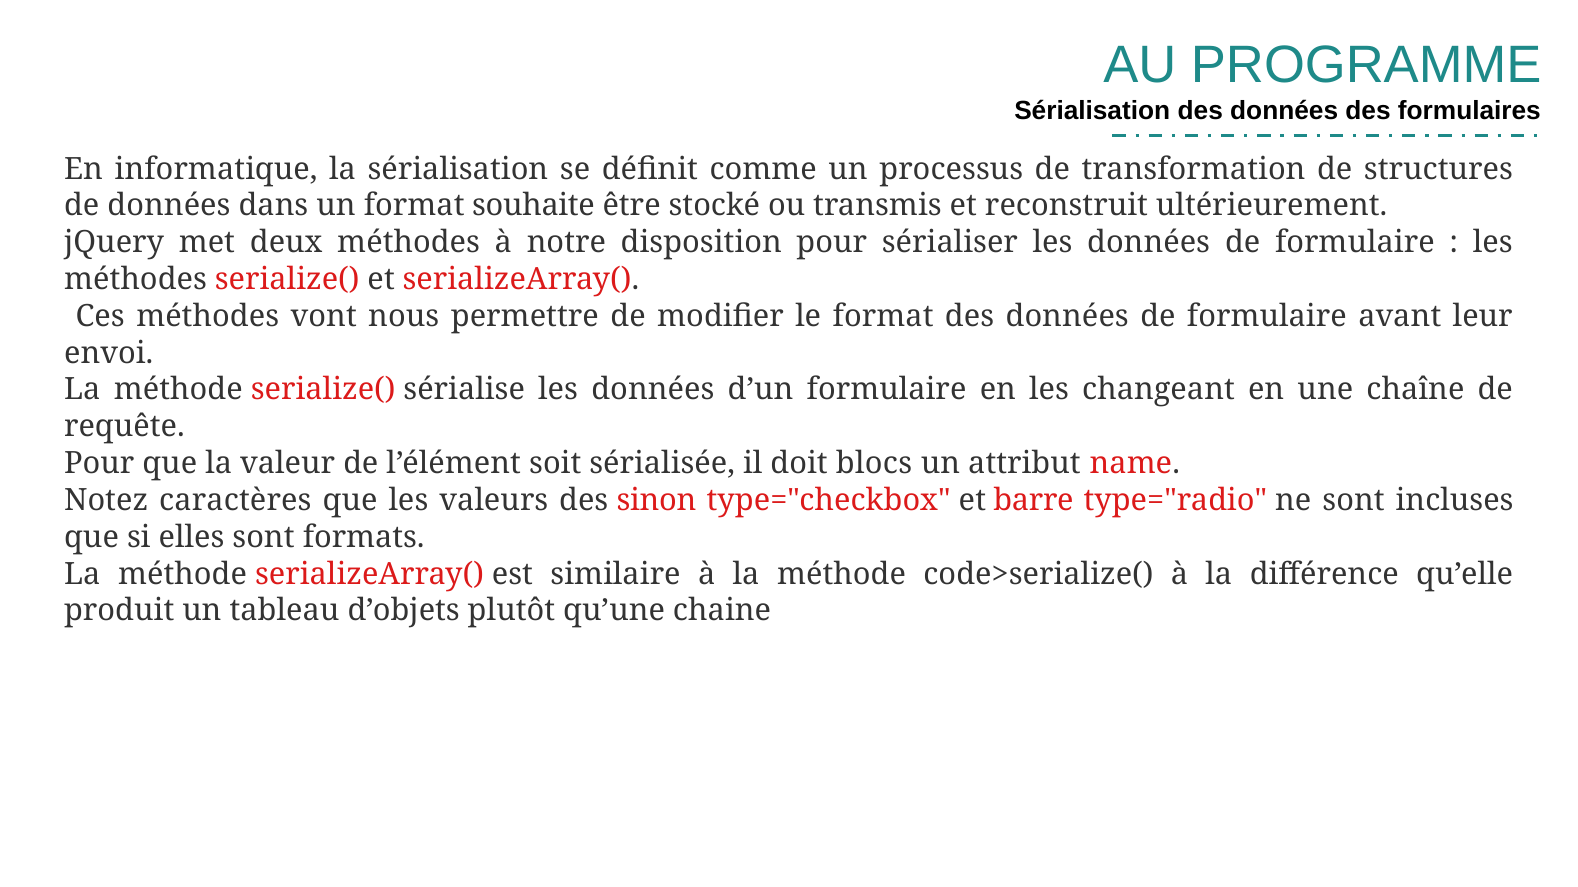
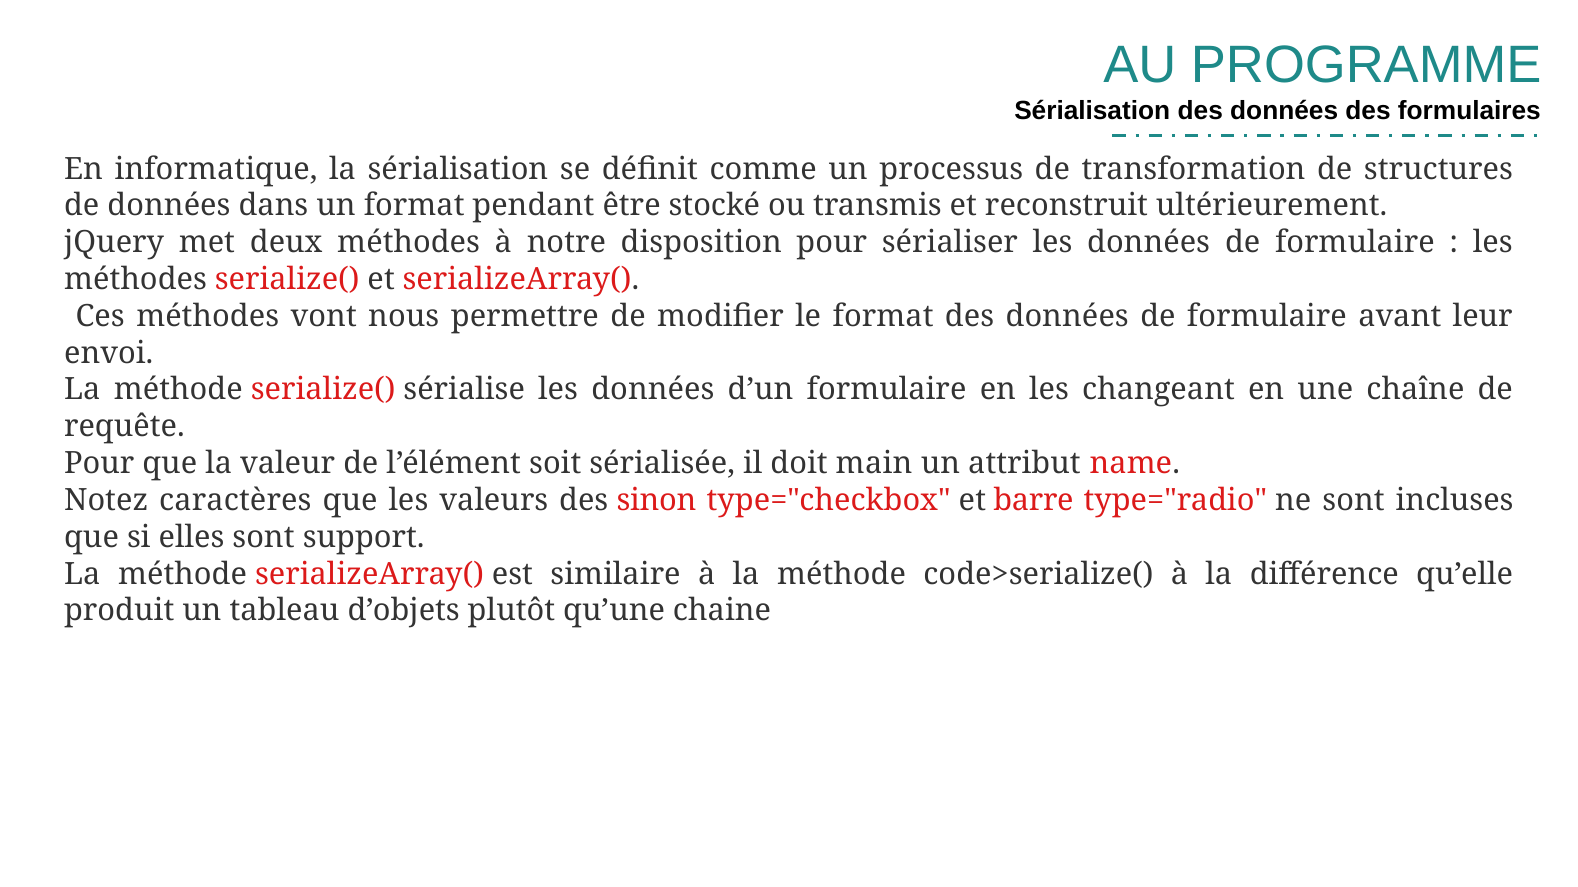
souhaite: souhaite -> pendant
blocs: blocs -> main
formats: formats -> support
